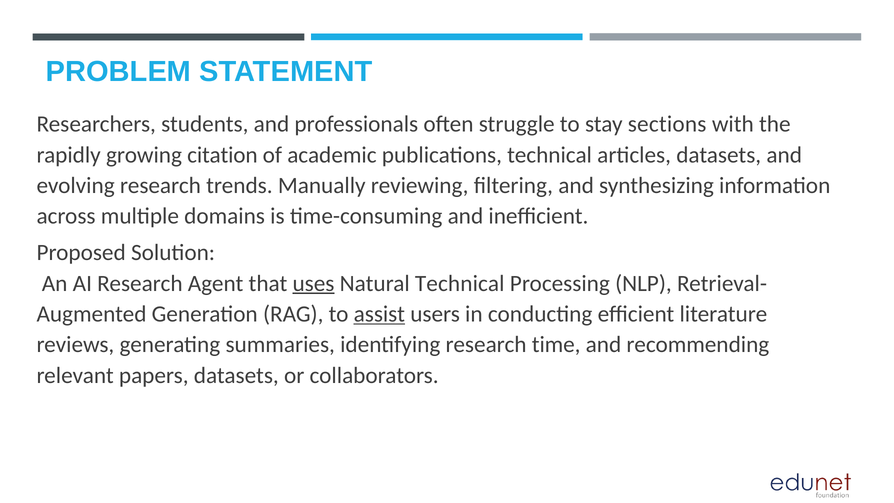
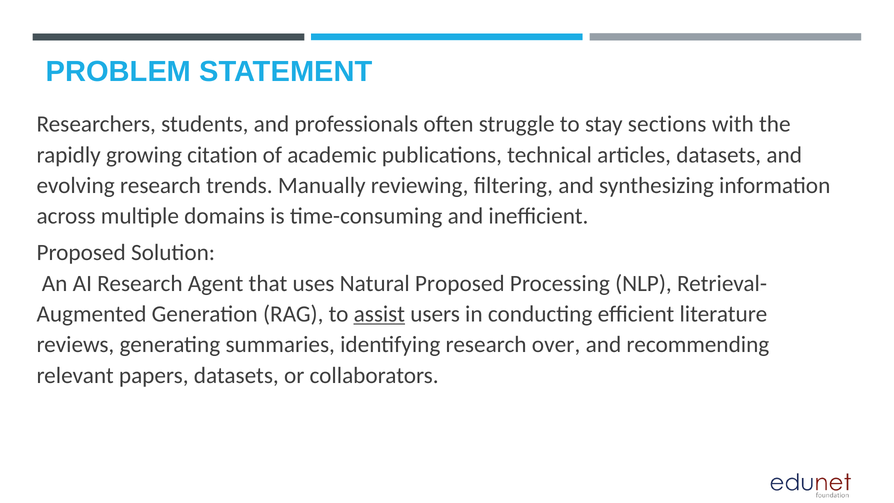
uses underline: present -> none
Natural Technical: Technical -> Proposed
time: time -> over
